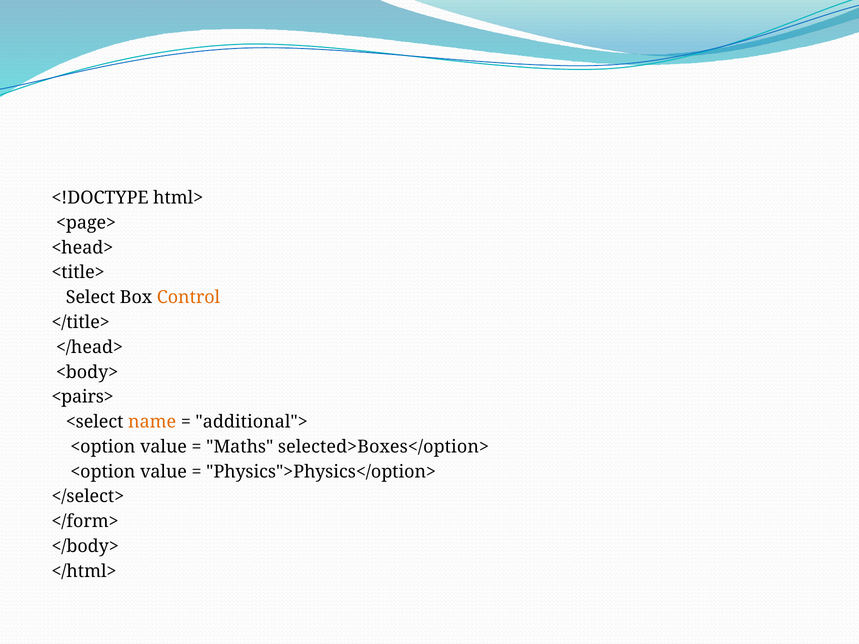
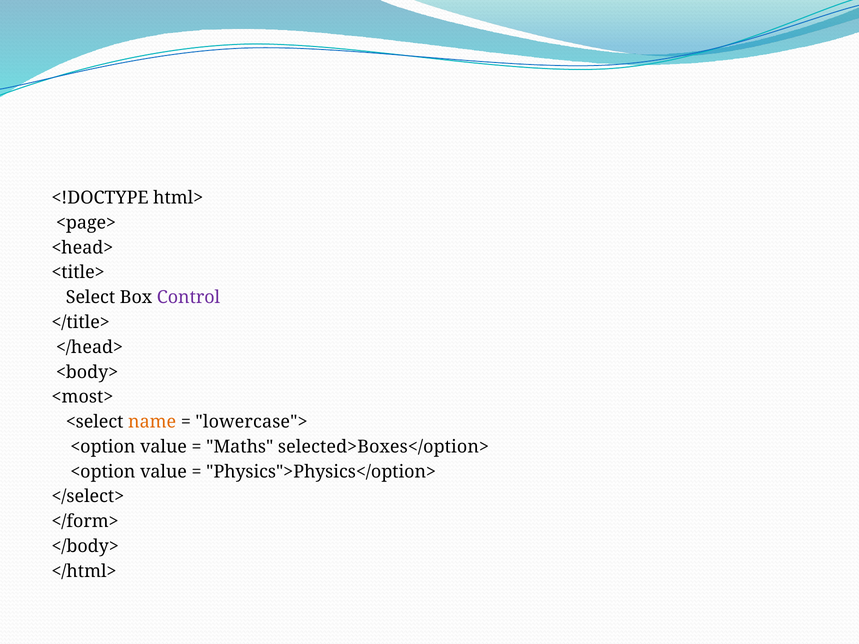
Control colour: orange -> purple
<pairs>: <pairs> -> <most>
additional">: additional"> -> lowercase">
